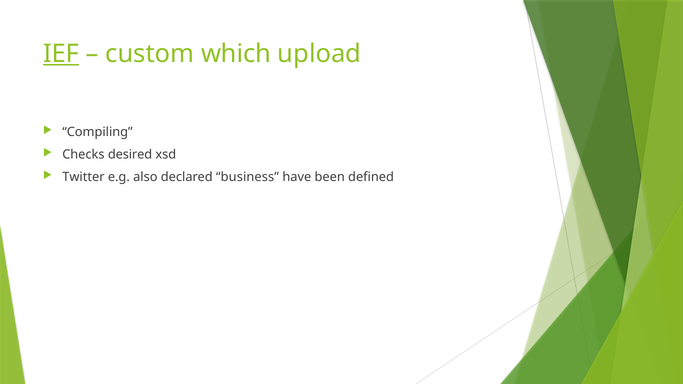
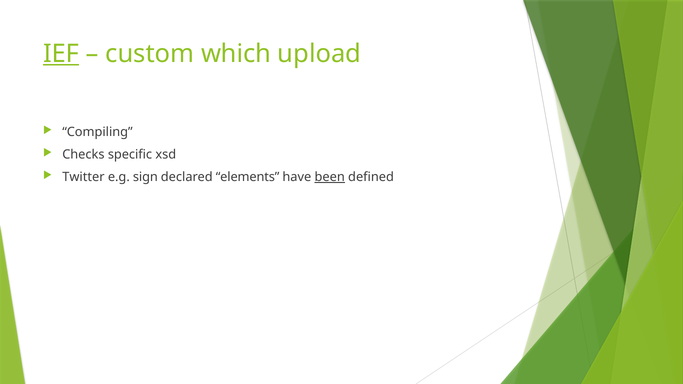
desired: desired -> specific
also: also -> sign
business: business -> elements
been underline: none -> present
